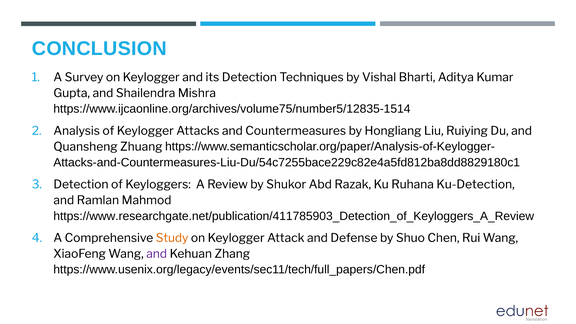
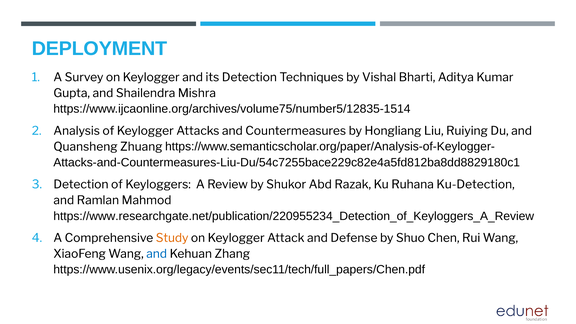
CONCLUSION: CONCLUSION -> DEPLOYMENT
https://www.researchgate.net/publication/411785903_Detection_of_Keyloggers_A_Review: https://www.researchgate.net/publication/411785903_Detection_of_Keyloggers_A_Review -> https://www.researchgate.net/publication/220955234_Detection_of_Keyloggers_A_Review
and at (157, 254) colour: purple -> blue
